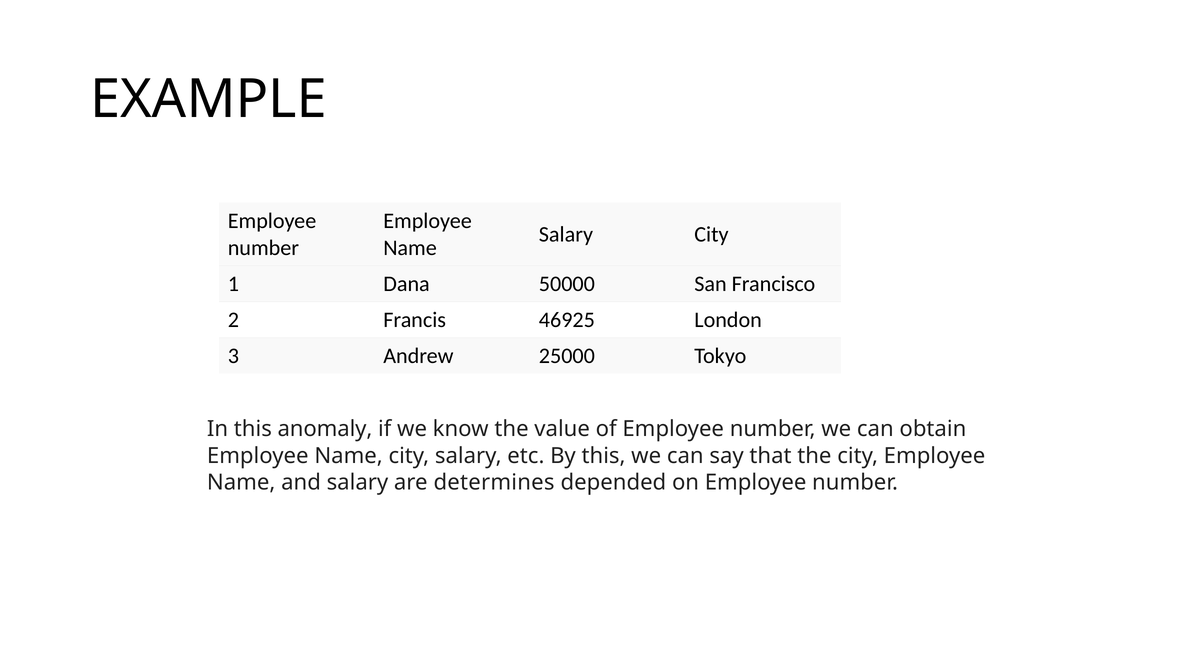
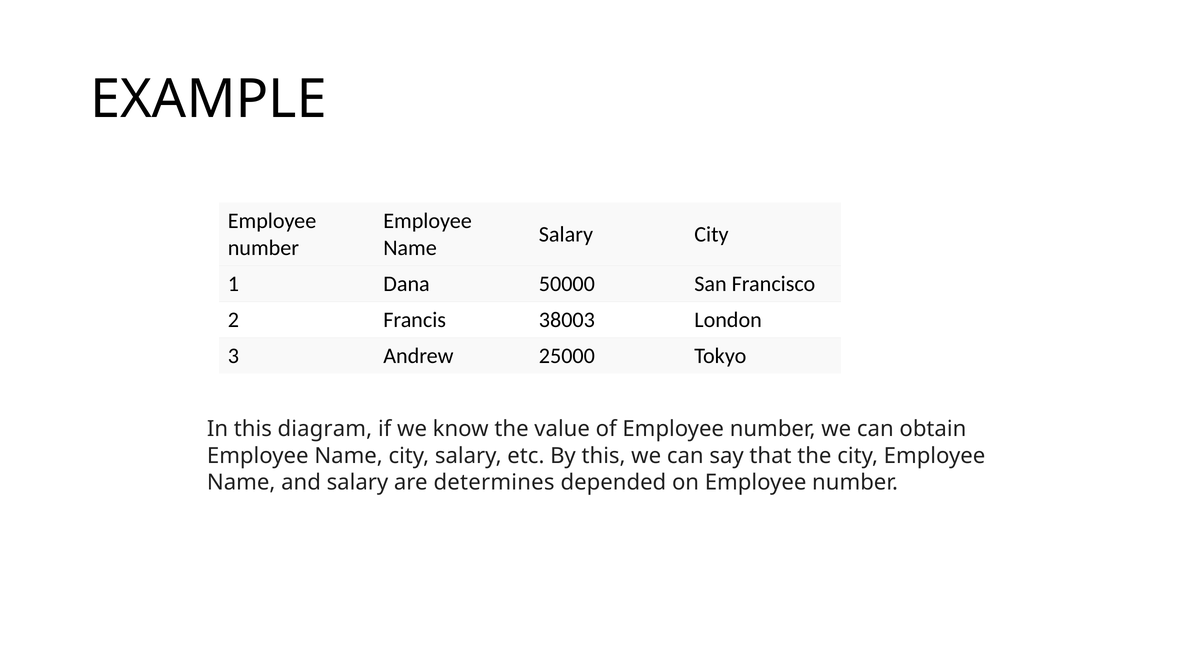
46925: 46925 -> 38003
anomaly: anomaly -> diagram
